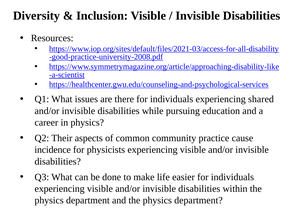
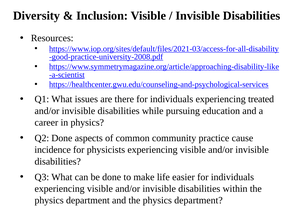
shared: shared -> treated
Q2 Their: Their -> Done
